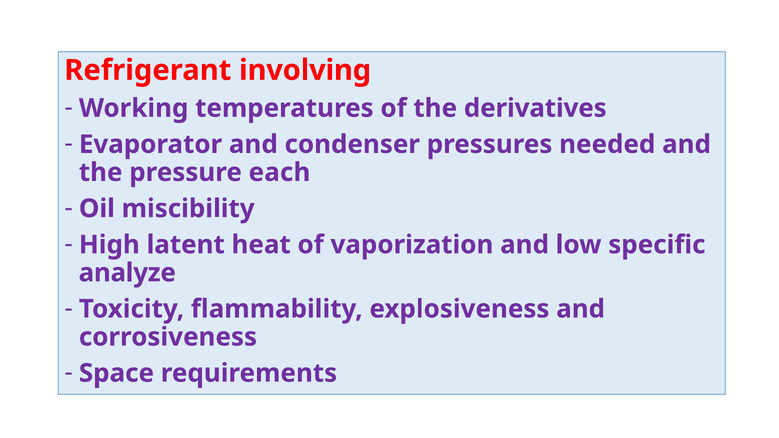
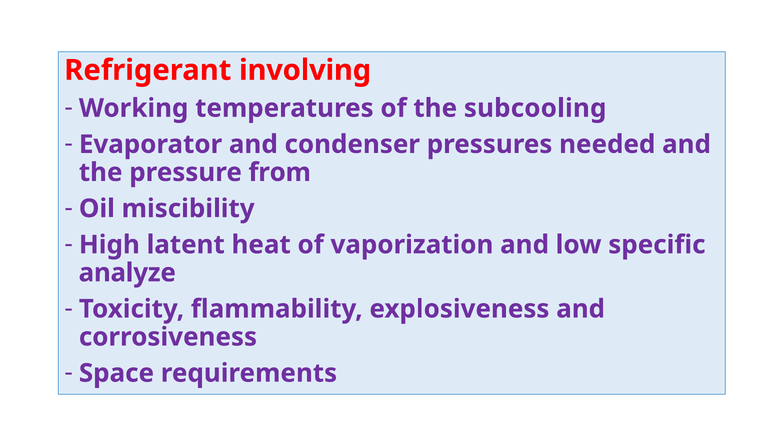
derivatives: derivatives -> subcooling
each: each -> from
